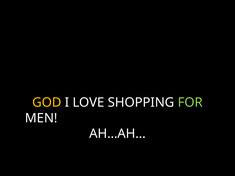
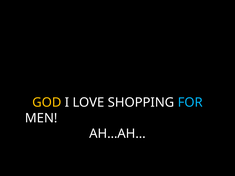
FOR colour: light green -> light blue
